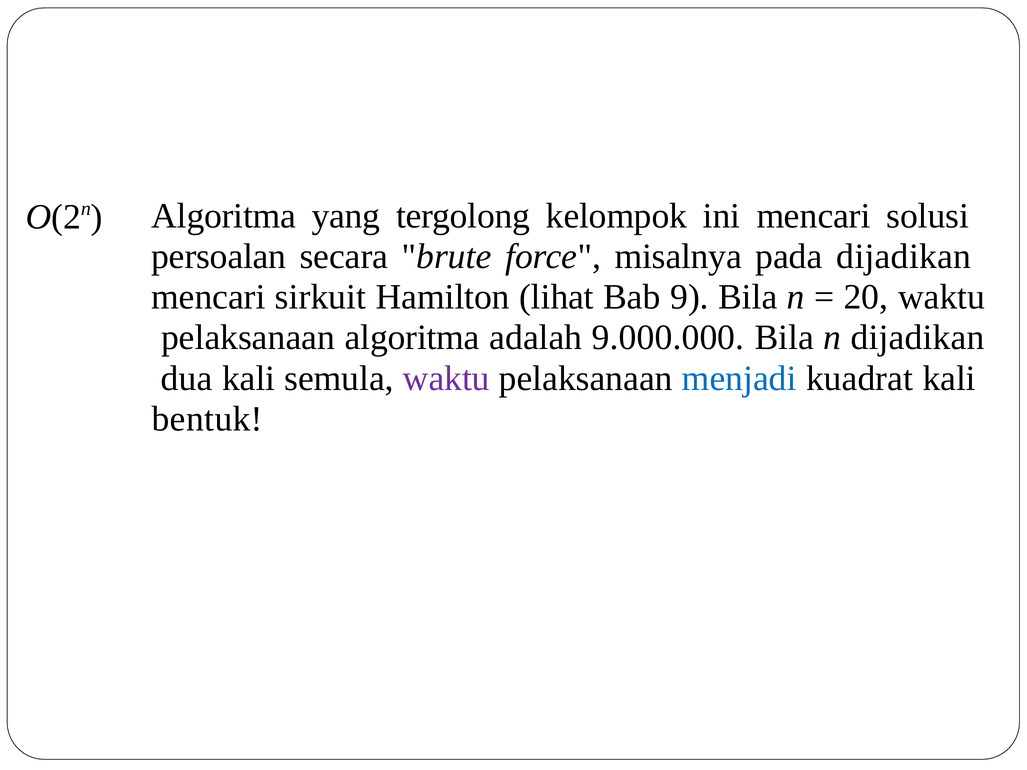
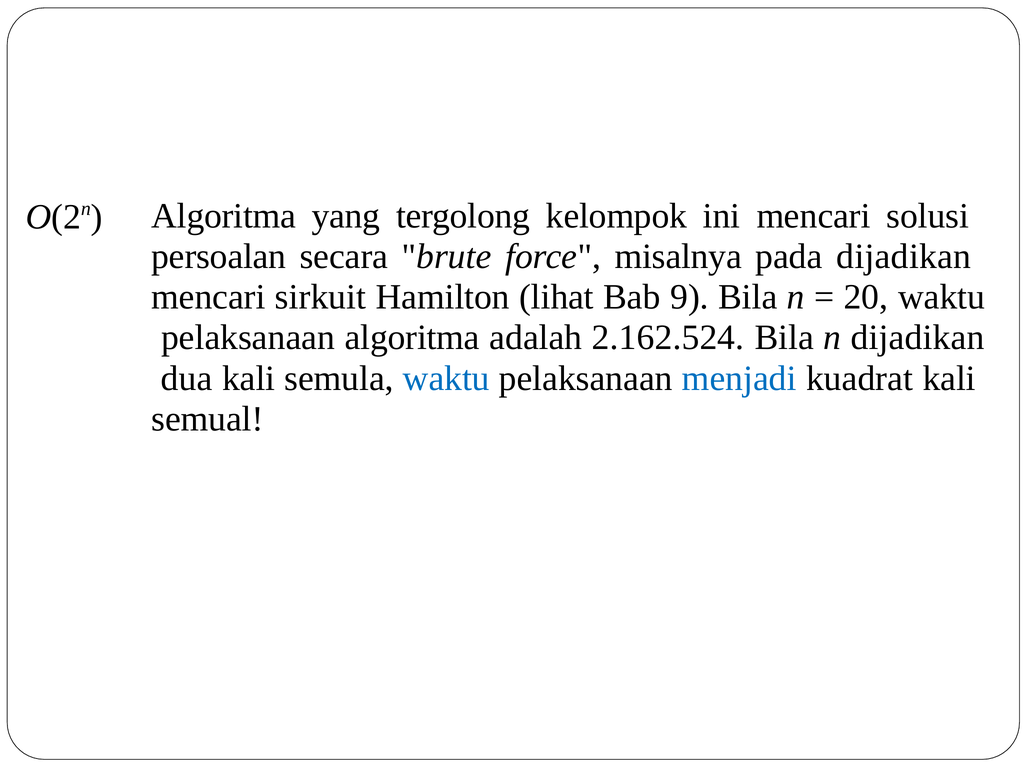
9.000.000: 9.000.000 -> 2.162.524
waktu at (446, 378) colour: purple -> blue
bentuk: bentuk -> semual
